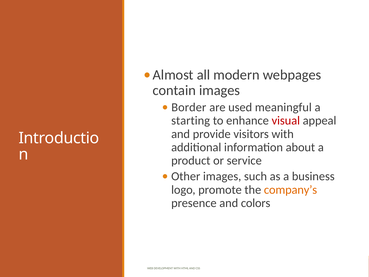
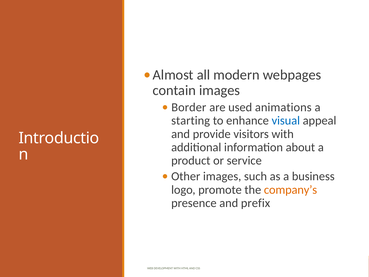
meaningful: meaningful -> animations
visual colour: red -> blue
colors: colors -> prefix
